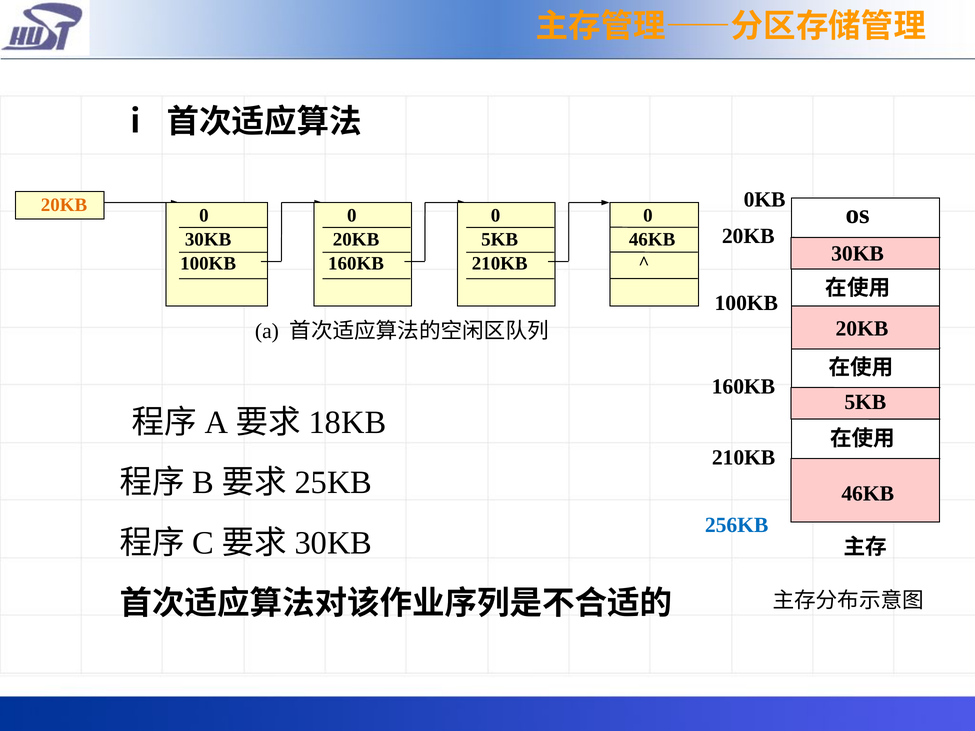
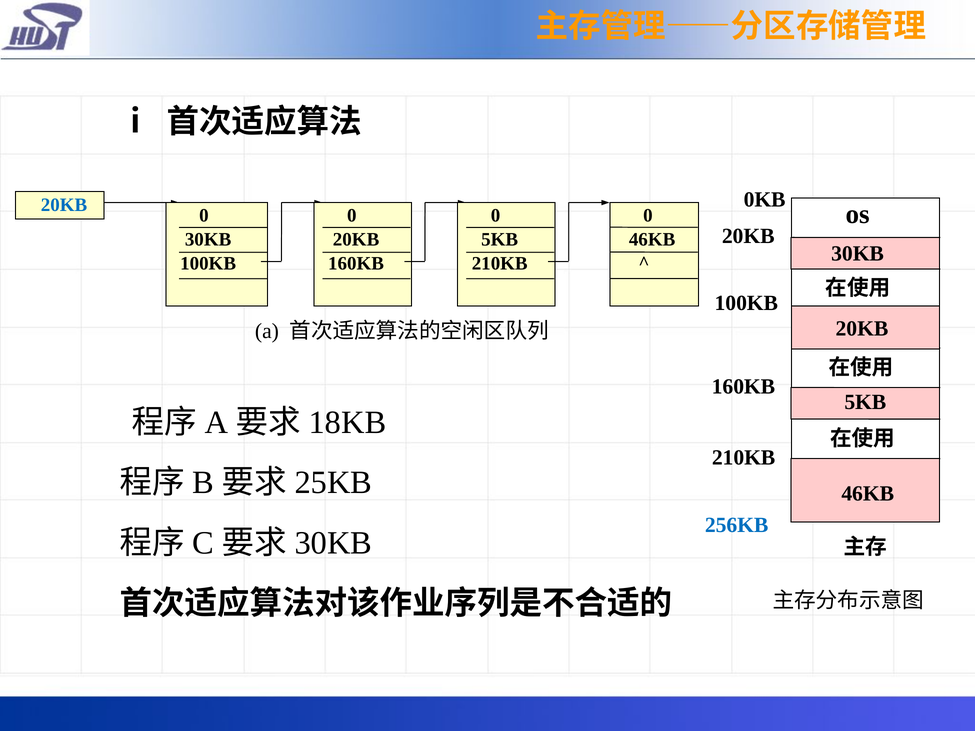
20KB at (64, 205) colour: orange -> blue
